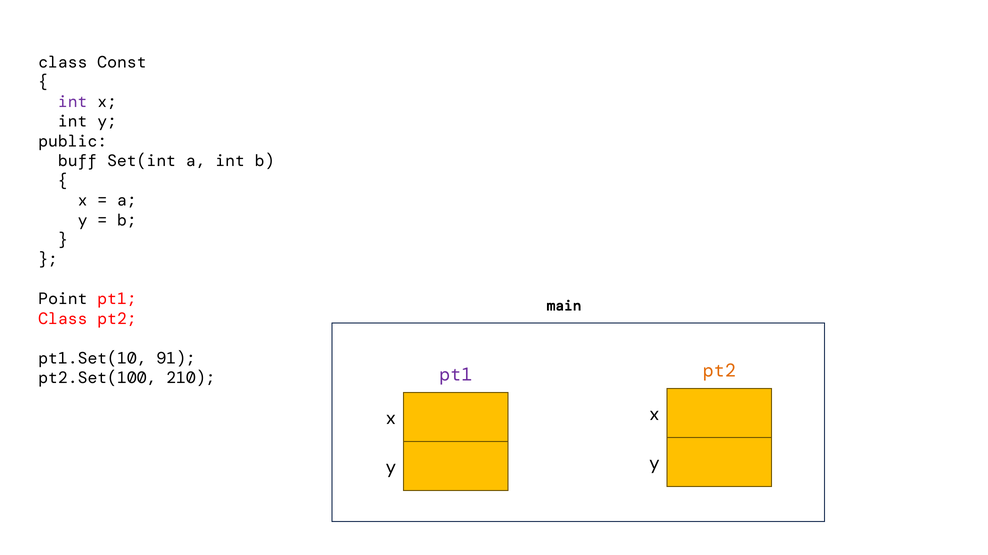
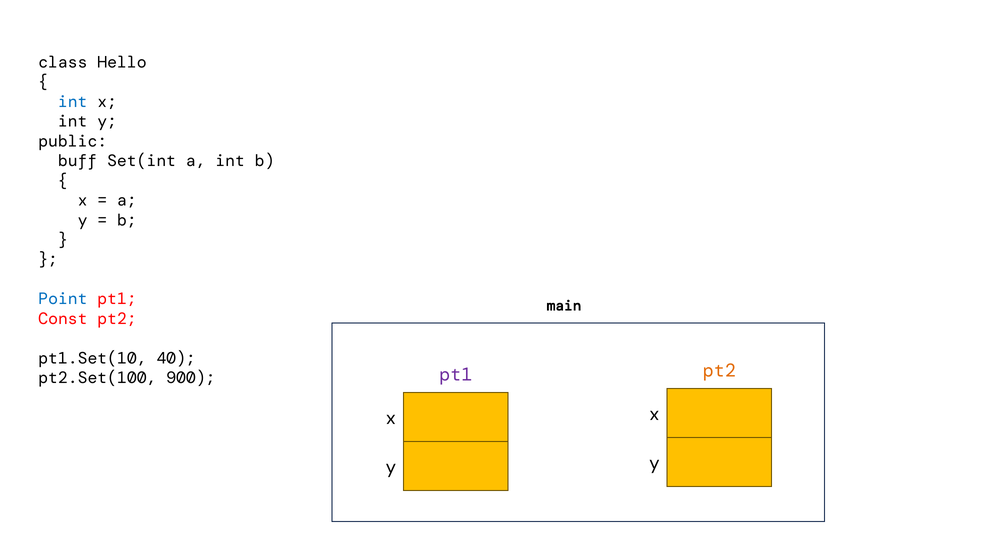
Const: Const -> Hello
int at (73, 102) colour: purple -> blue
Point colour: black -> blue
Class at (63, 319): Class -> Const
91: 91 -> 40
210: 210 -> 900
